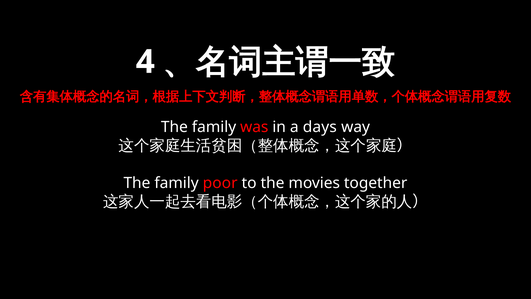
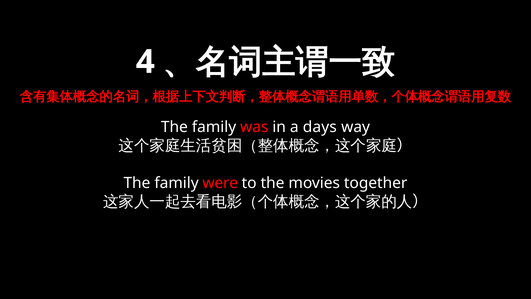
poor: poor -> were
